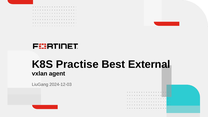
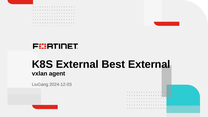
K8S Practise: Practise -> External
